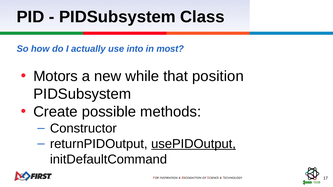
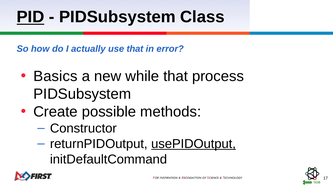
PID underline: none -> present
use into: into -> that
most: most -> error
Motors: Motors -> Basics
position: position -> process
